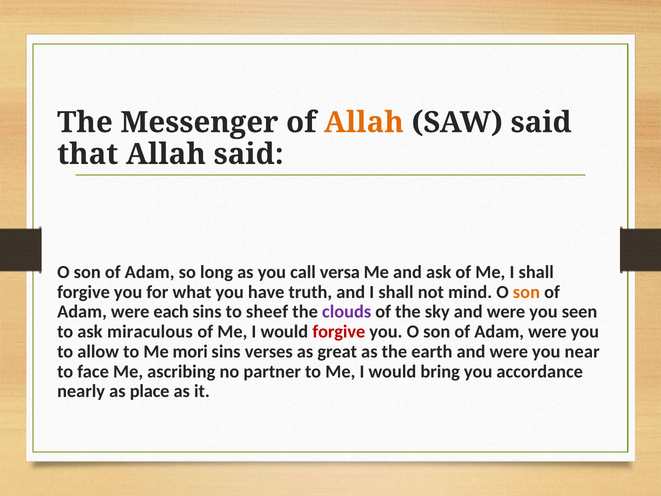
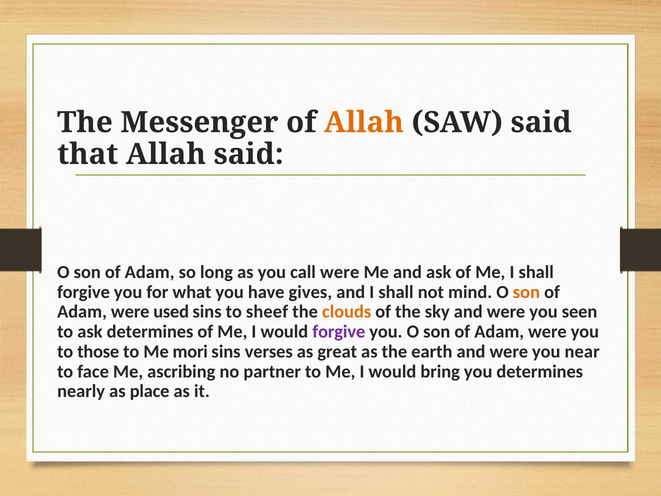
call versa: versa -> were
truth: truth -> gives
each: each -> used
clouds colour: purple -> orange
ask miraculous: miraculous -> determines
forgive at (339, 332) colour: red -> purple
allow: allow -> those
you accordance: accordance -> determines
